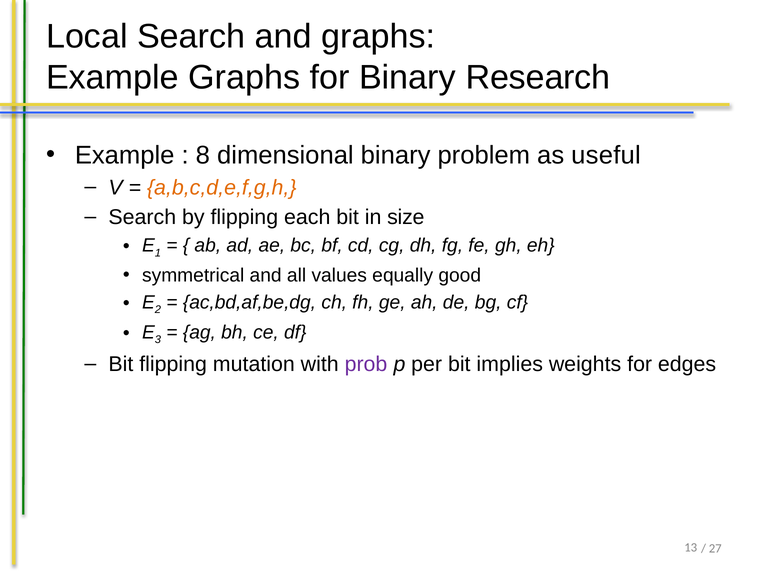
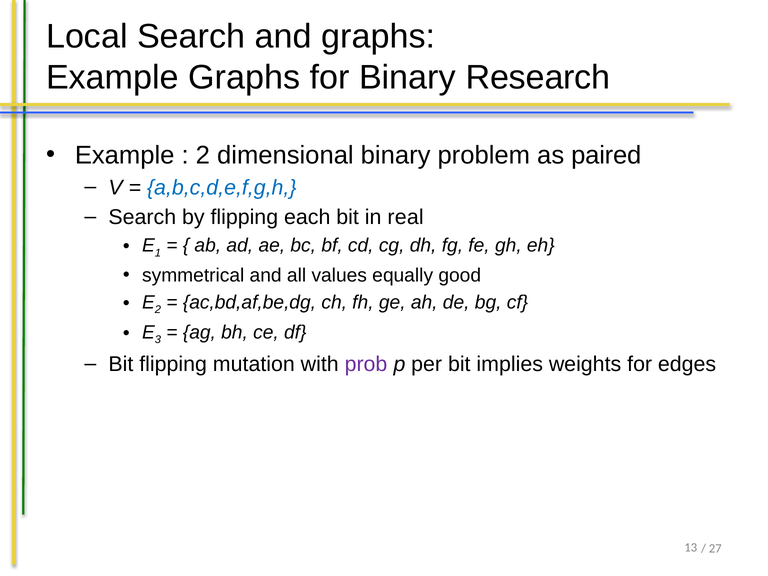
8 at (203, 155): 8 -> 2
useful: useful -> paired
a,b,c,d,e,f,g,h colour: orange -> blue
size: size -> real
